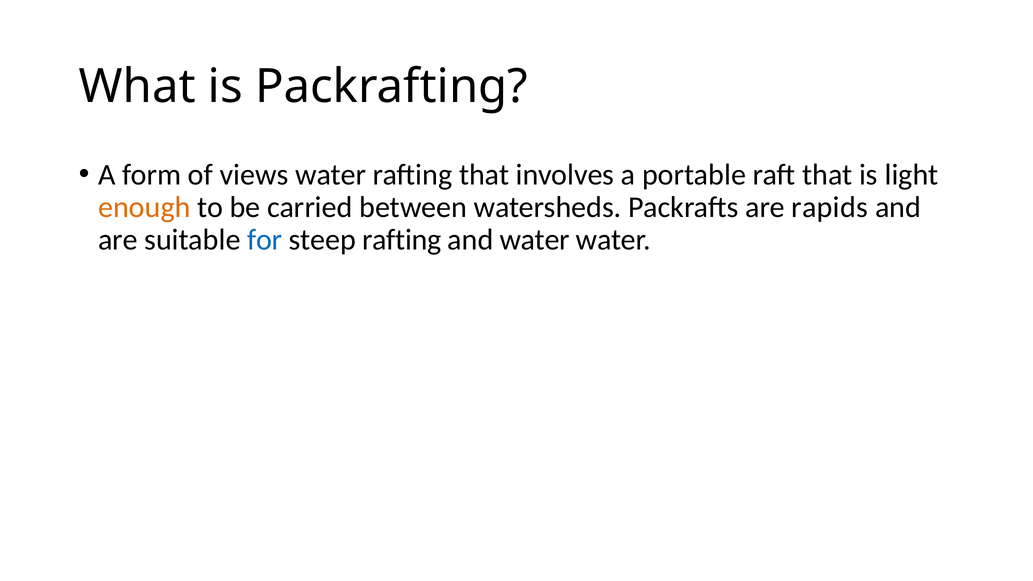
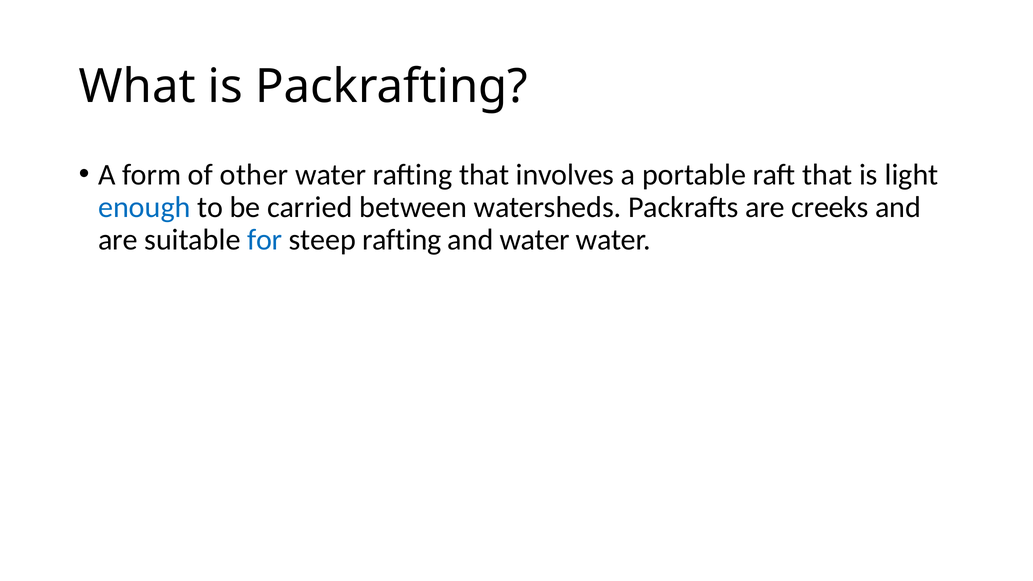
views: views -> other
enough colour: orange -> blue
rapids: rapids -> creeks
